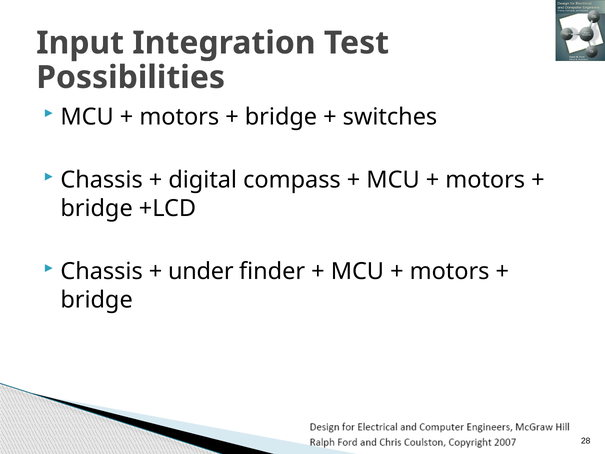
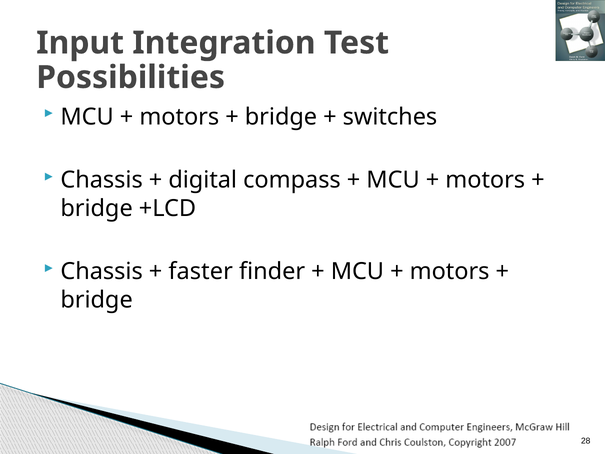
under: under -> faster
